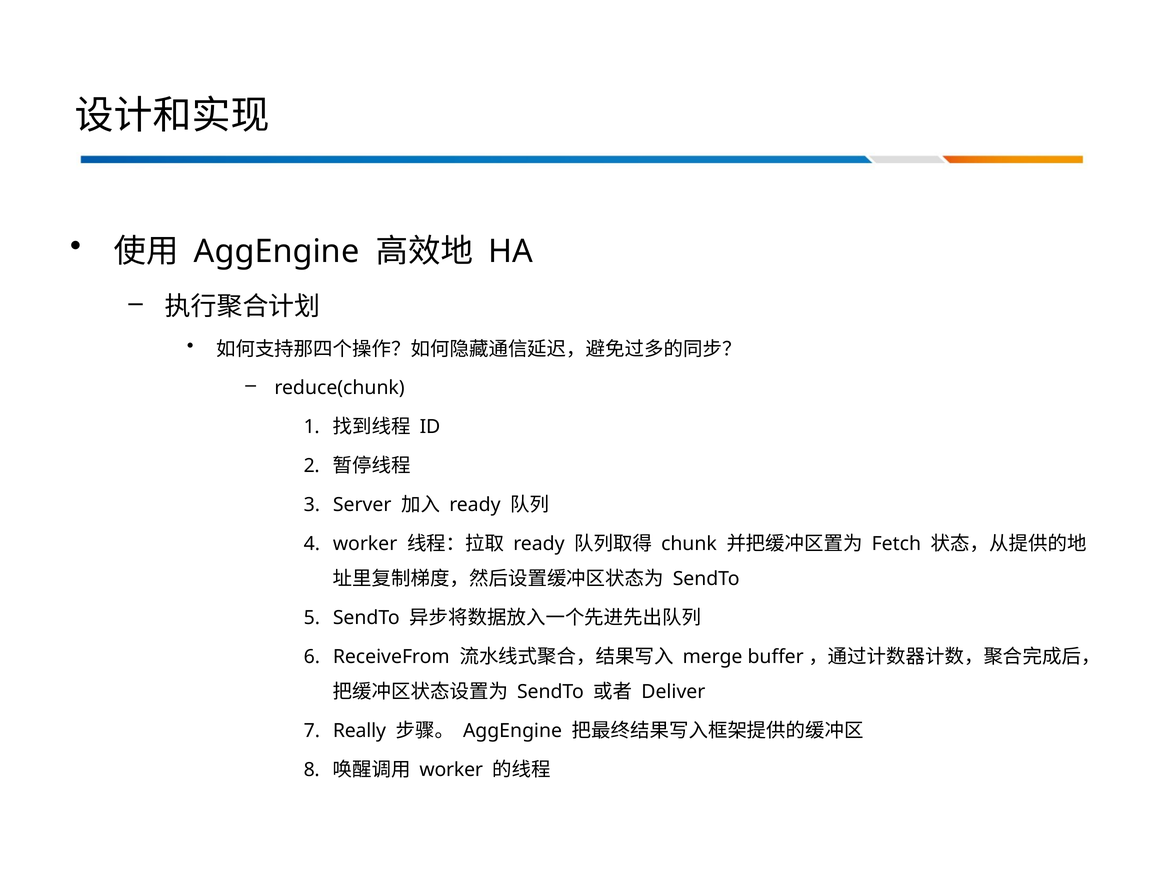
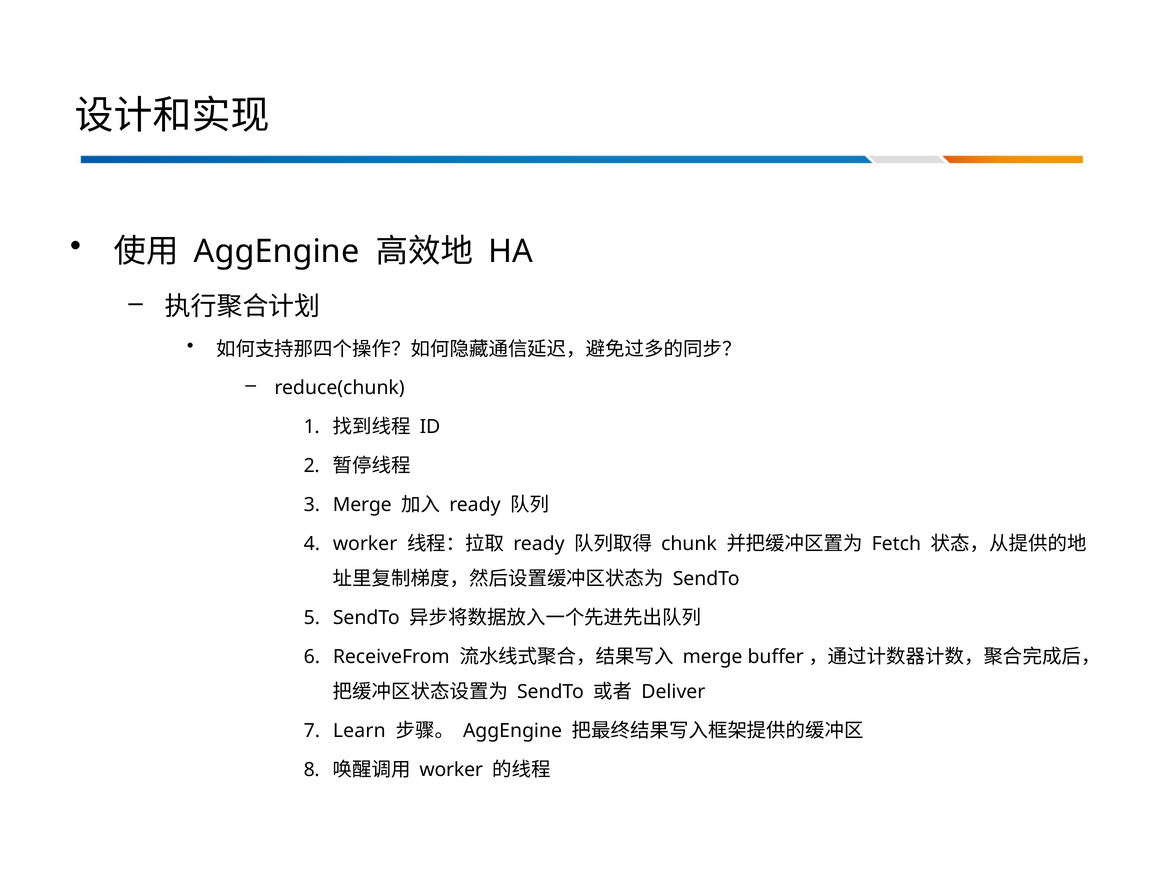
Server at (362, 505): Server -> Merge
Really: Really -> Learn
